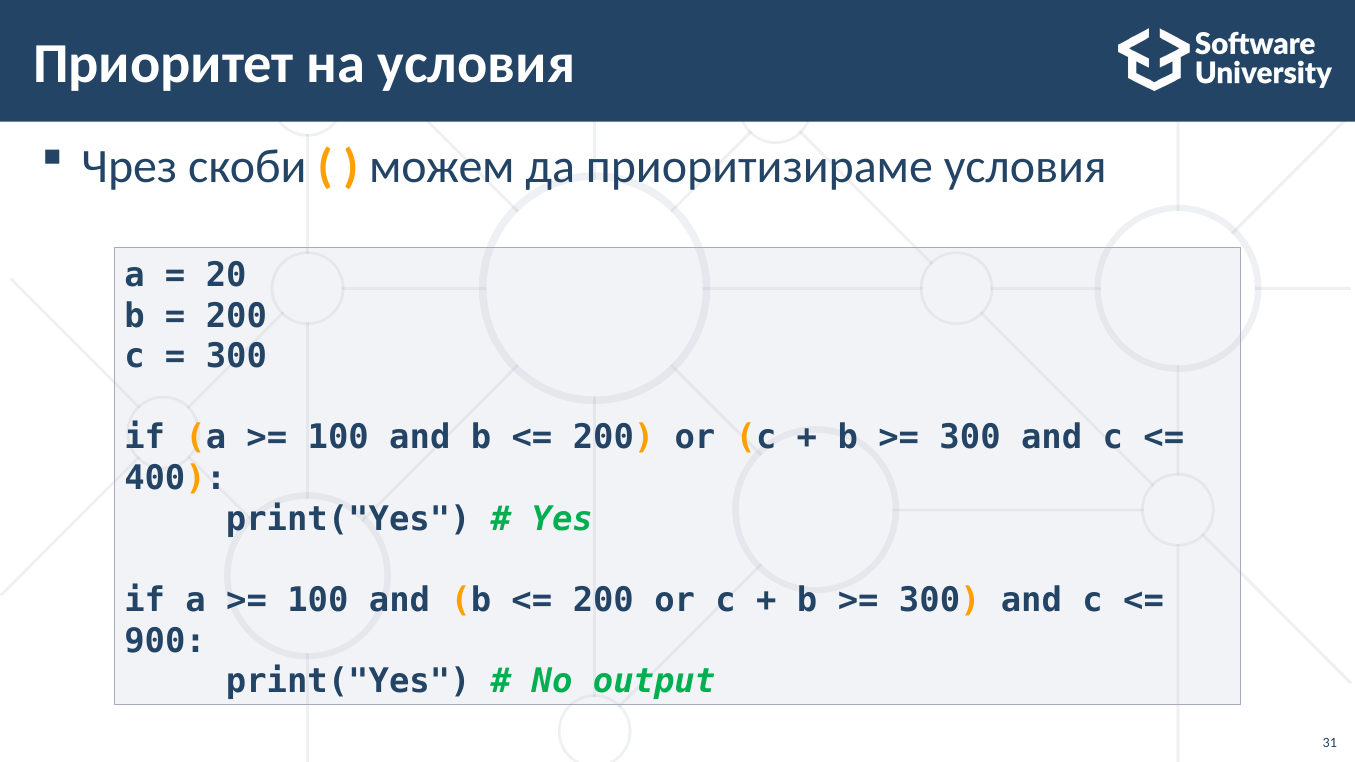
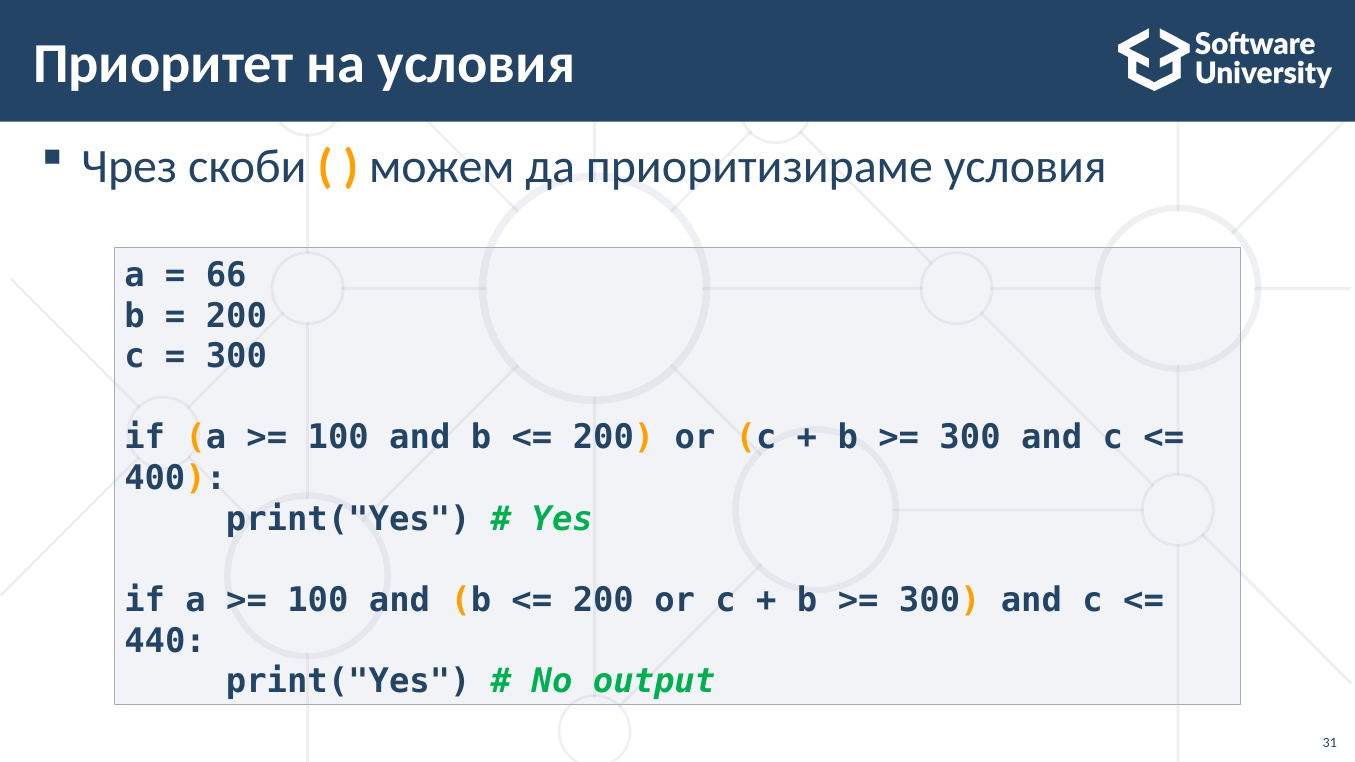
20: 20 -> 66
900: 900 -> 440
